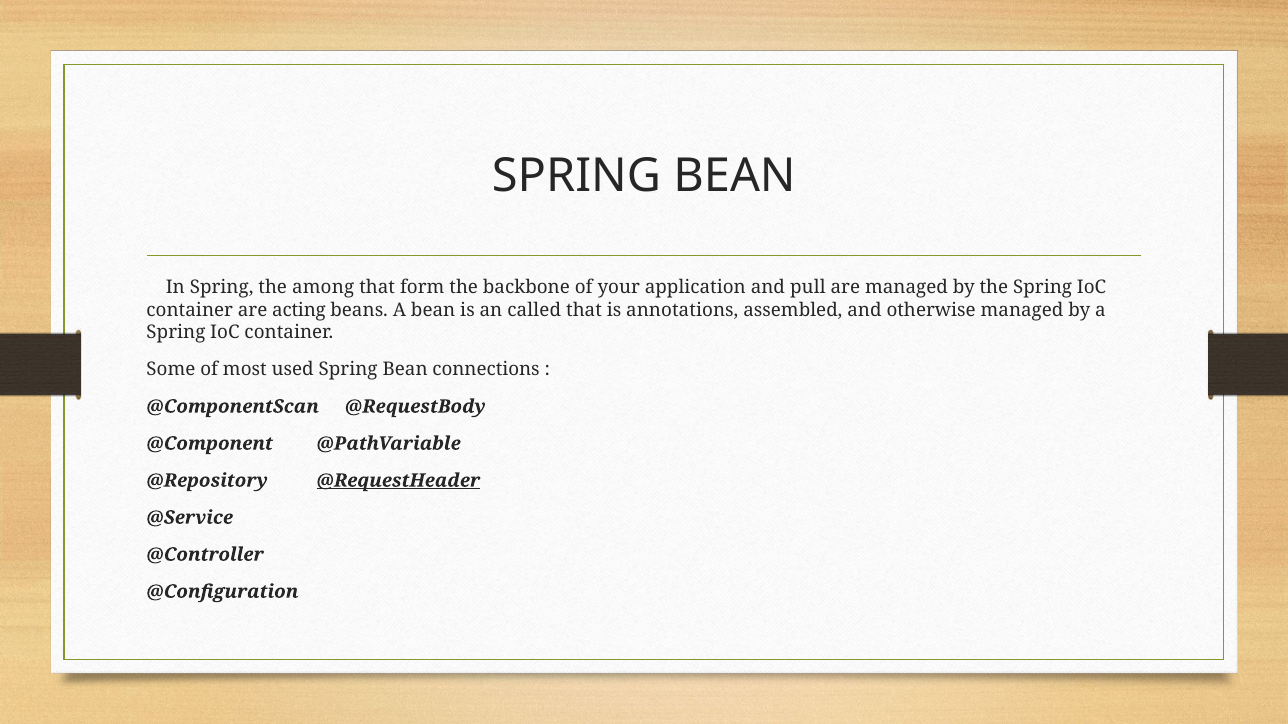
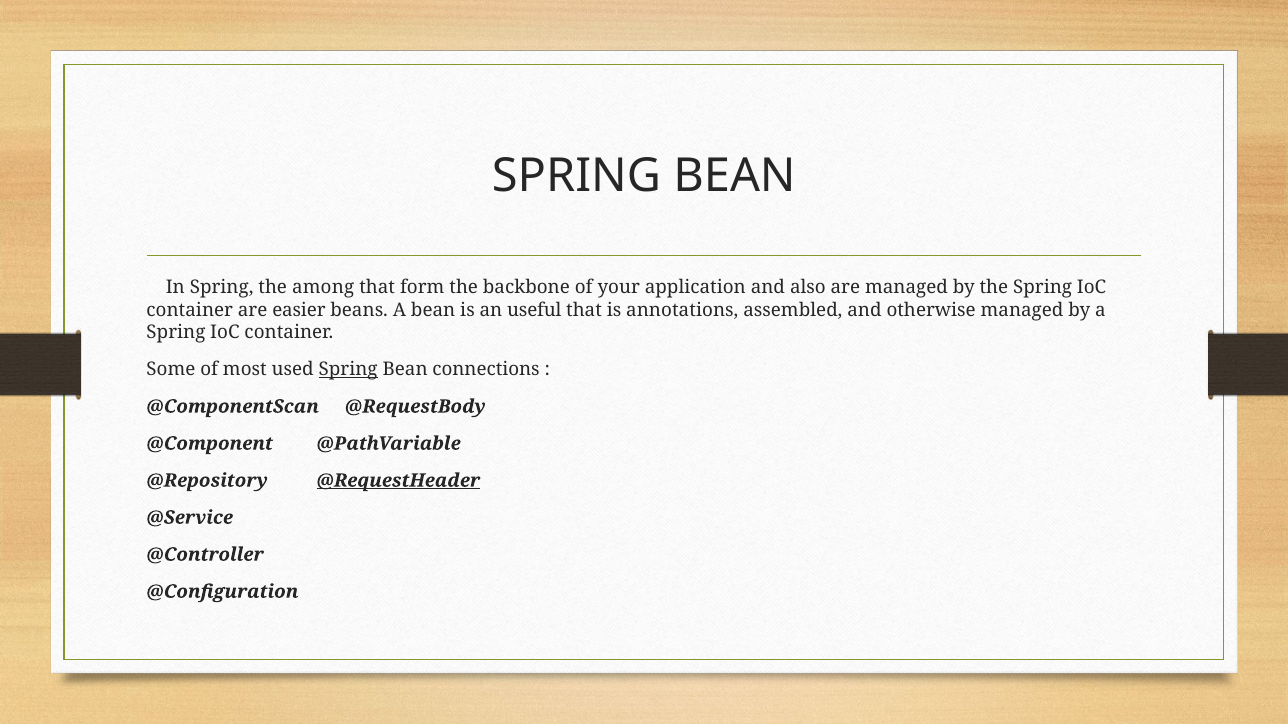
pull: pull -> also
acting: acting -> easier
called: called -> useful
Spring at (348, 370) underline: none -> present
